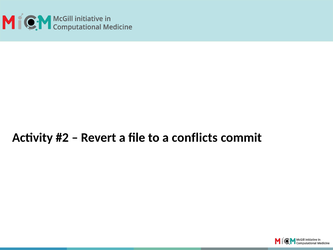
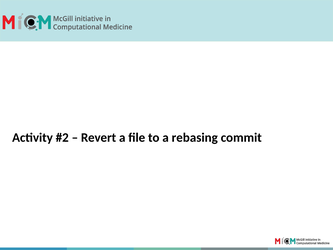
conflicts: conflicts -> rebasing
